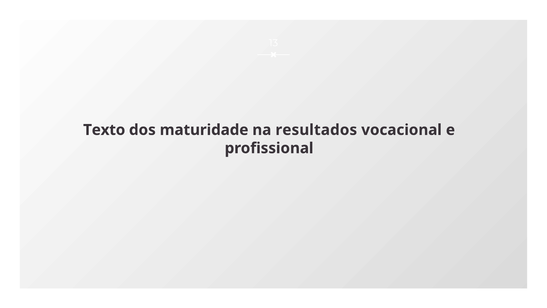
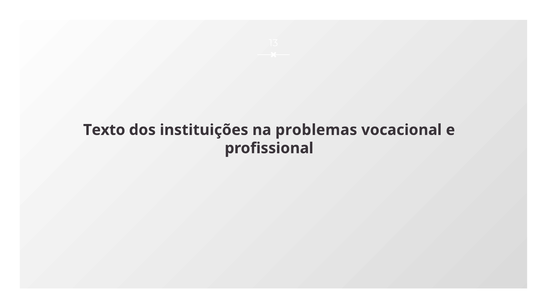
maturidade: maturidade -> instituições
resultados: resultados -> problemas
